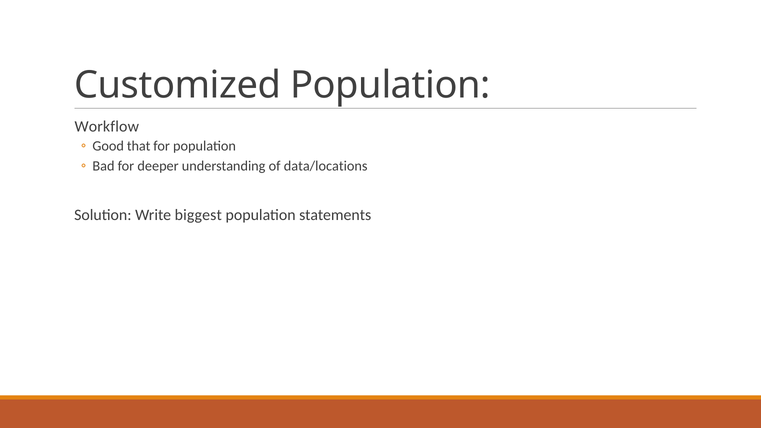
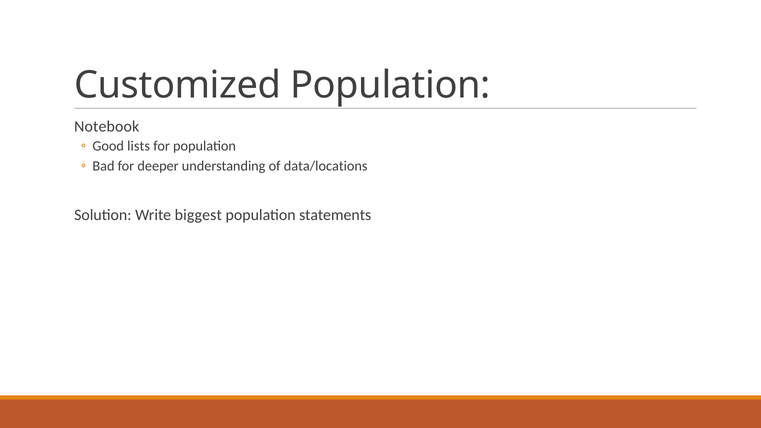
Workflow: Workflow -> Notebook
that: that -> lists
